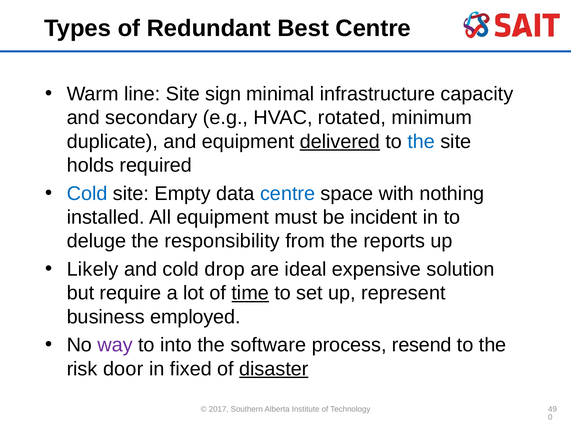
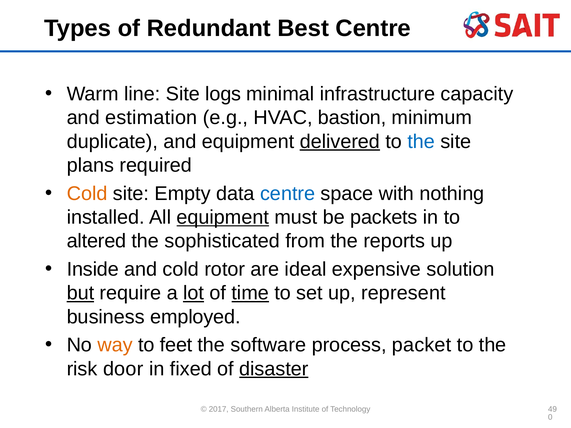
sign: sign -> logs
secondary: secondary -> estimation
rotated: rotated -> bastion
holds: holds -> plans
Cold at (87, 194) colour: blue -> orange
equipment at (223, 217) underline: none -> present
incident: incident -> packets
deluge: deluge -> altered
responsibility: responsibility -> sophisticated
Likely: Likely -> Inside
drop: drop -> rotor
but underline: none -> present
lot underline: none -> present
way colour: purple -> orange
into: into -> feet
resend: resend -> packet
